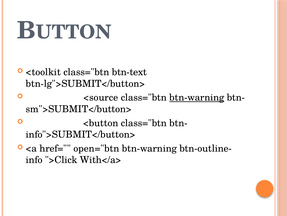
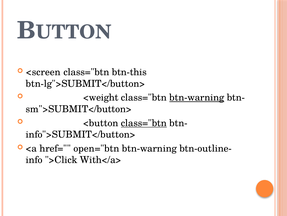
<toolkit: <toolkit -> <screen
btn-text: btn-text -> btn-this
<source: <source -> <weight
class="btn at (144, 123) underline: none -> present
